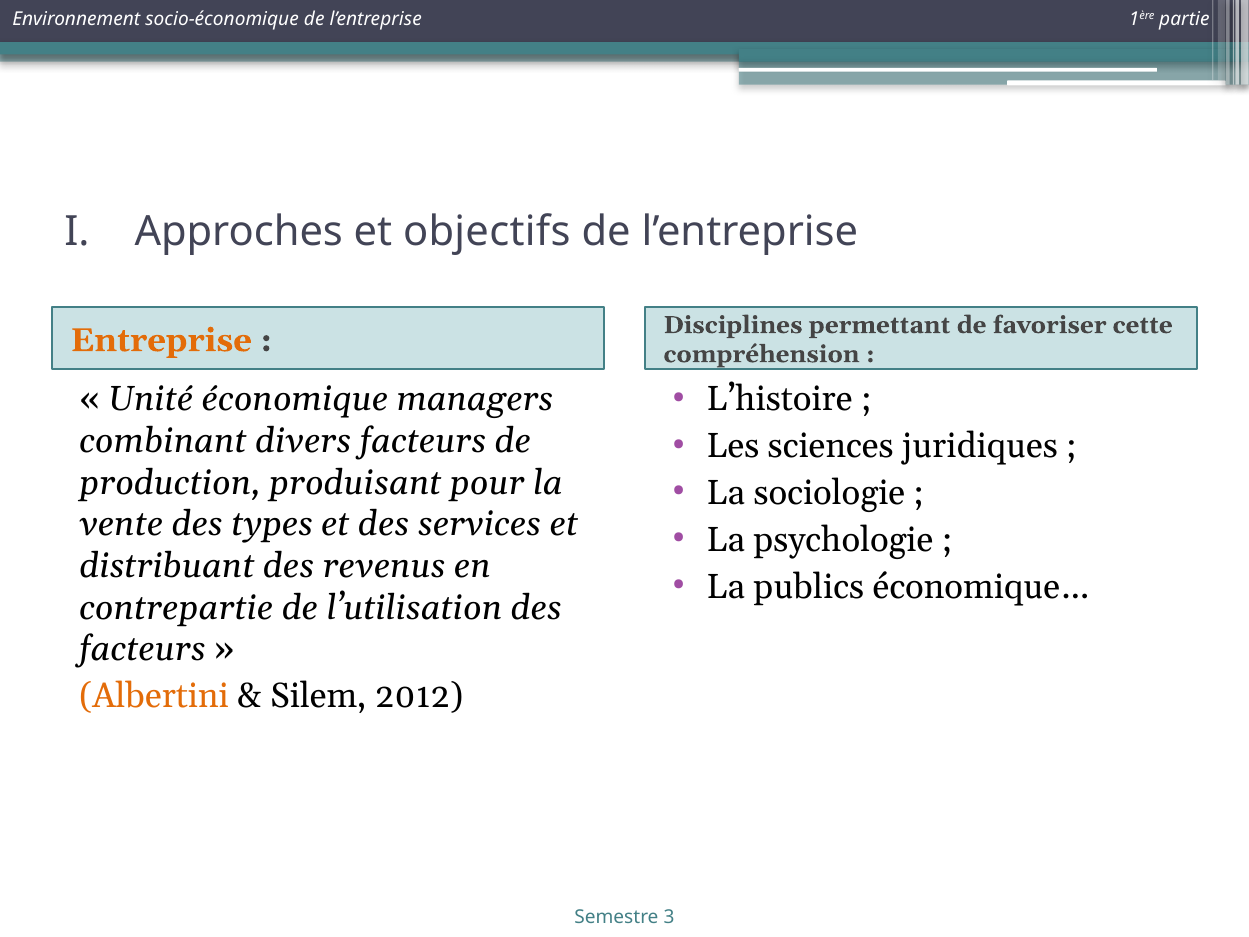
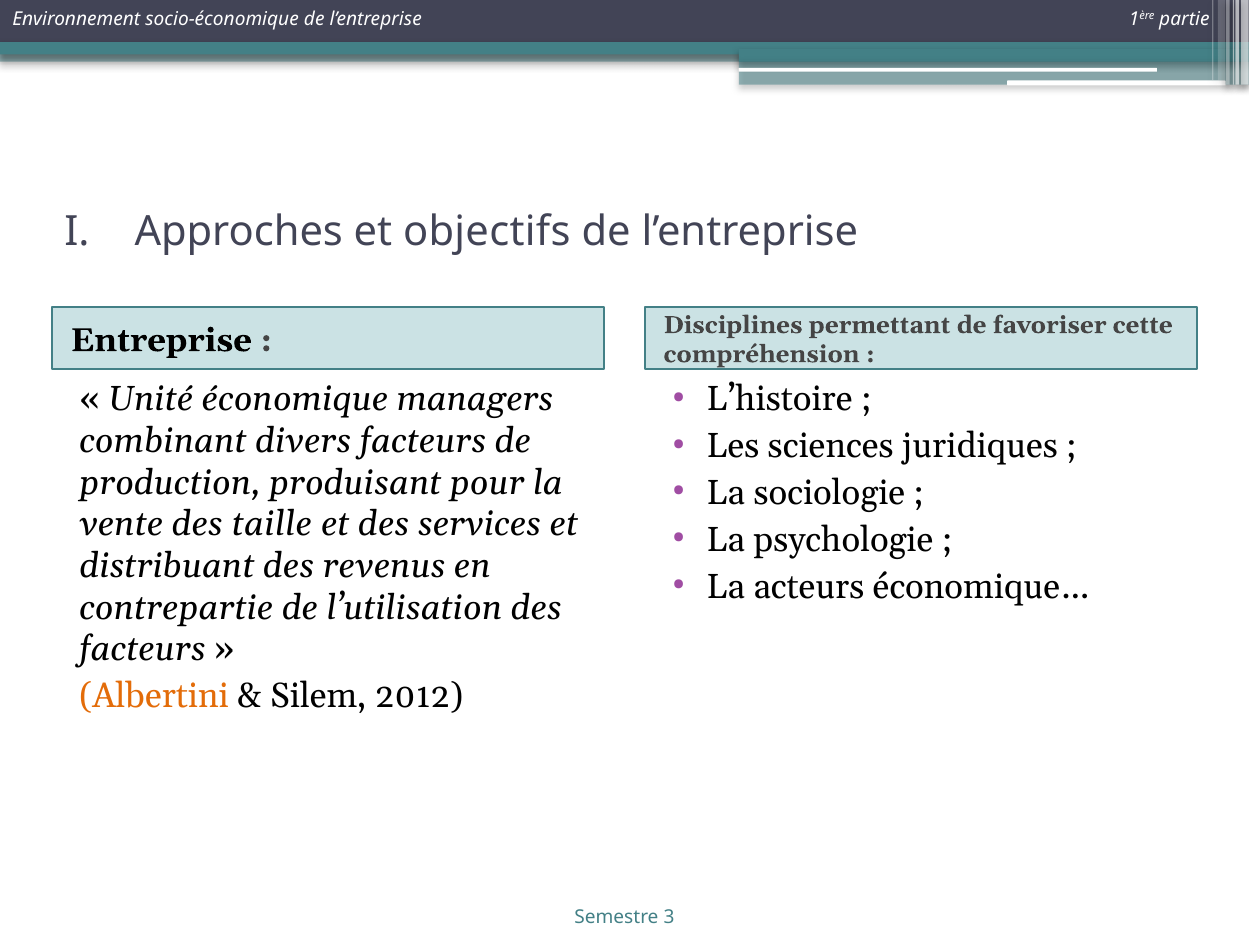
Entreprise colour: orange -> black
types: types -> taille
publics: publics -> acteurs
